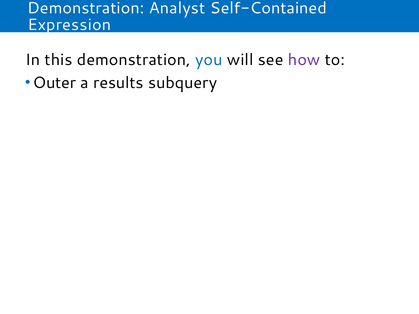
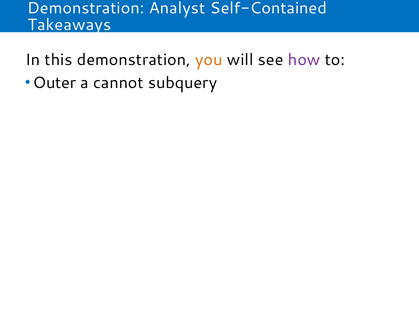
Expression: Expression -> Takeaways
you colour: blue -> orange
results: results -> cannot
